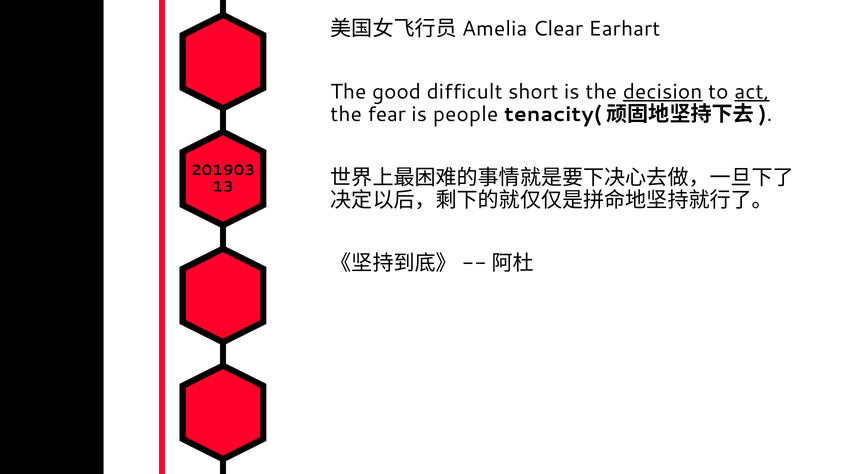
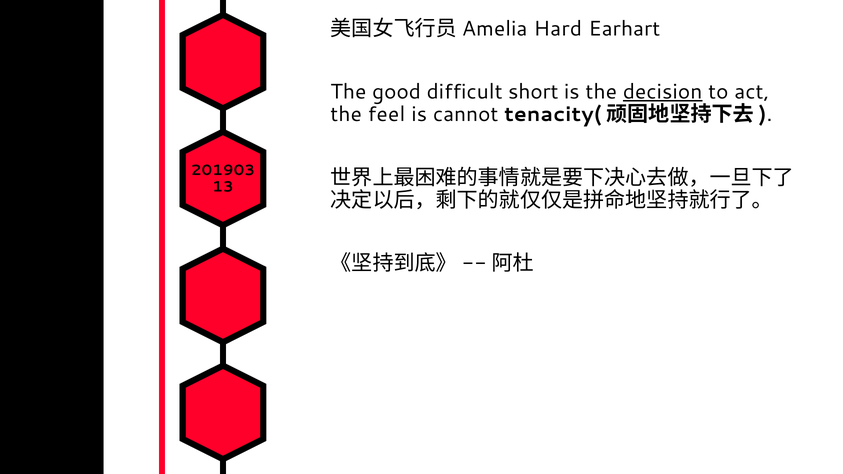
Clear: Clear -> Hard
act underline: present -> none
fear: fear -> feel
people: people -> cannot
